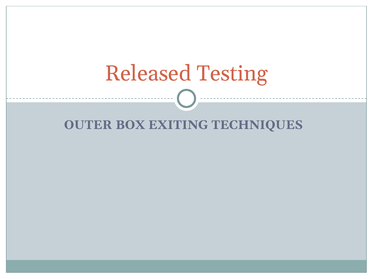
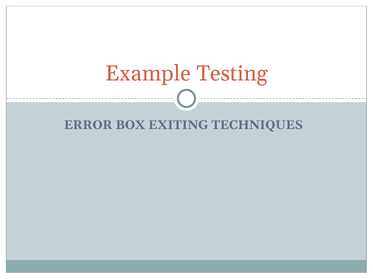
Released: Released -> Example
OUTER: OUTER -> ERROR
